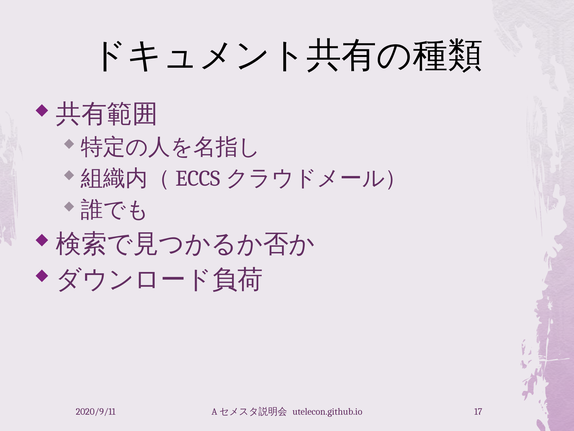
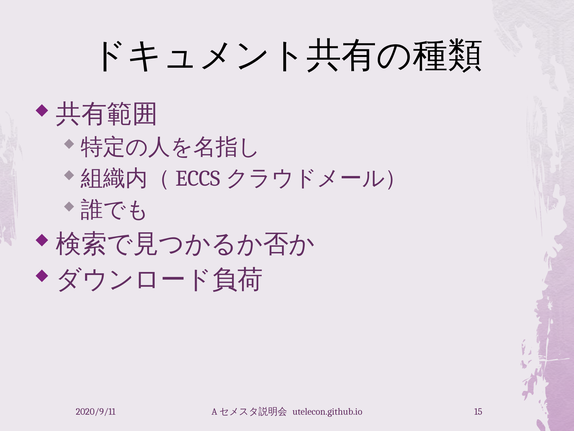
17: 17 -> 15
